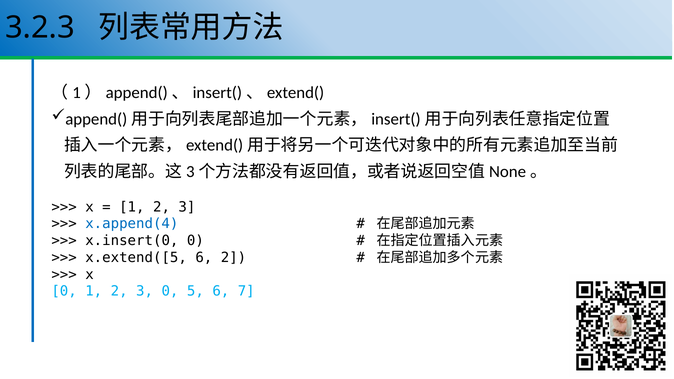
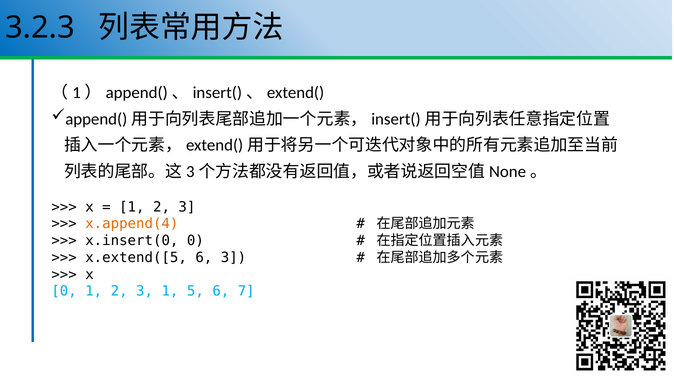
x.append(4 colour: blue -> orange
6 2: 2 -> 3
3 0: 0 -> 1
